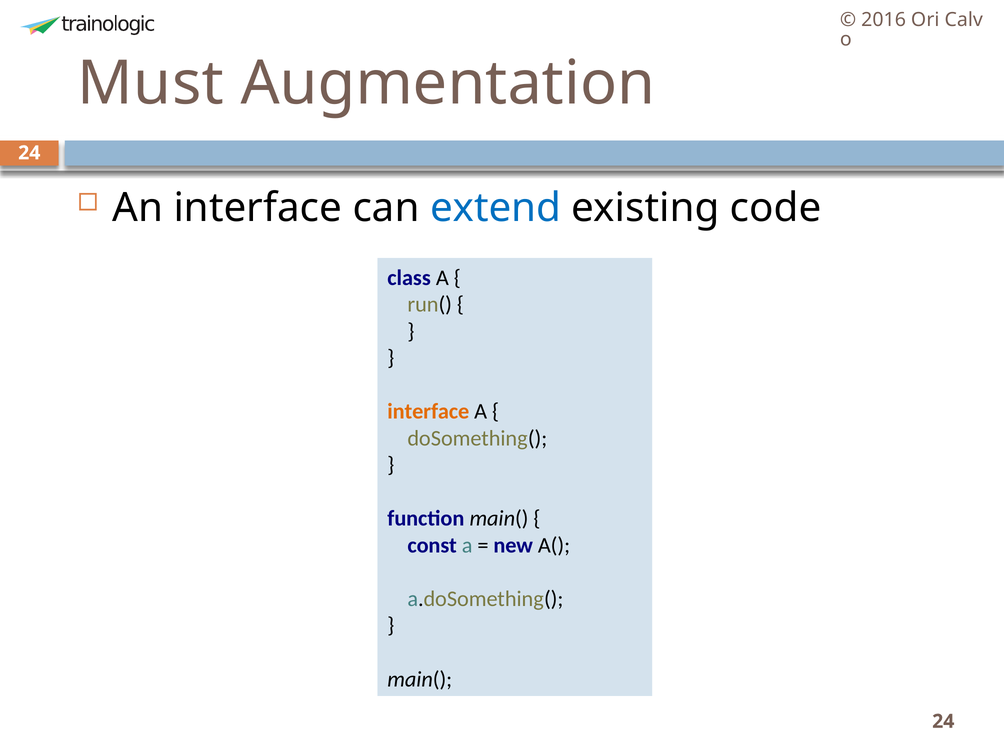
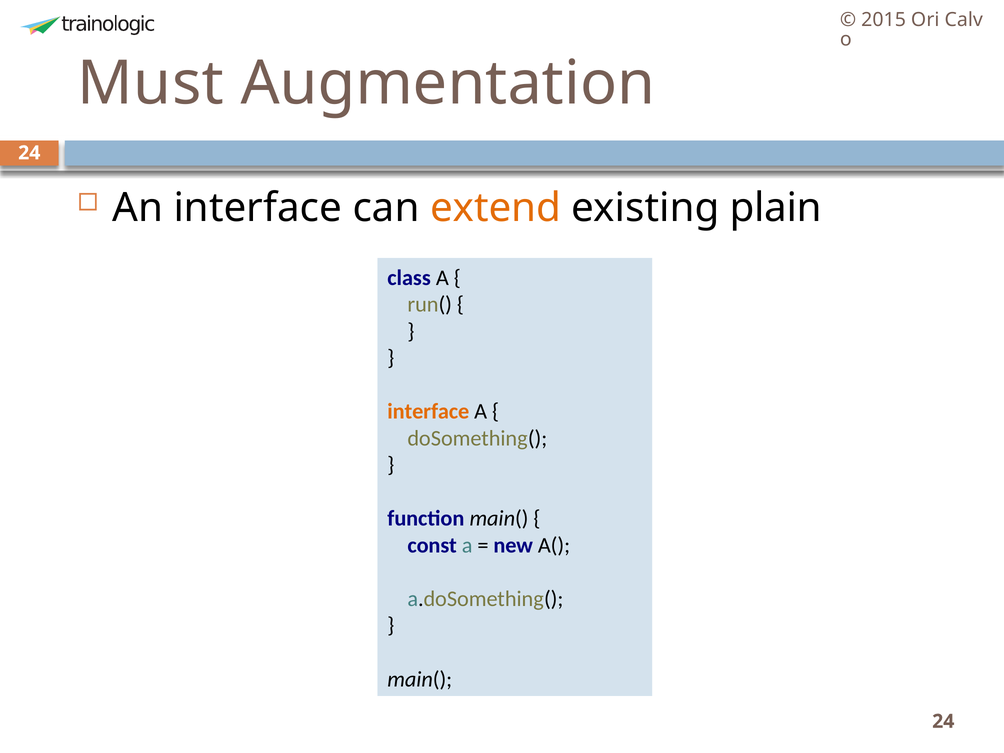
2016: 2016 -> 2015
extend colour: blue -> orange
code: code -> plain
